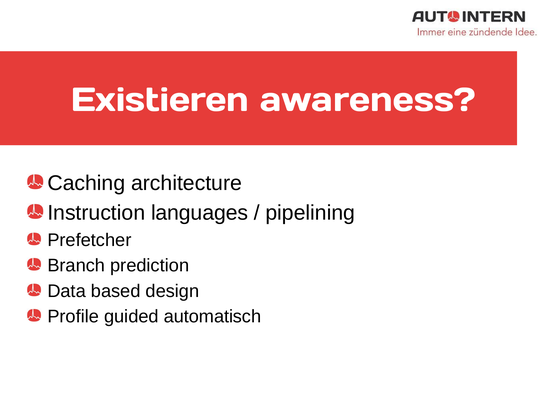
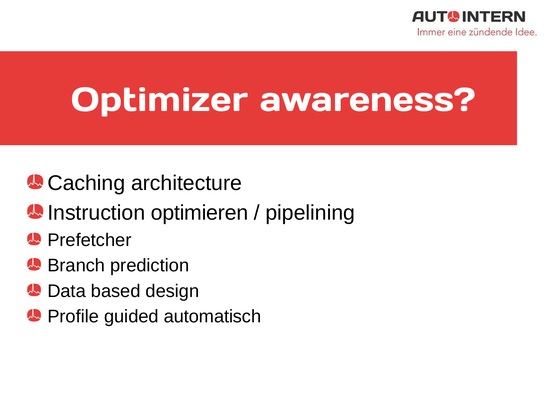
Existieren: Existieren -> Optimizer
languages: languages -> optimieren
